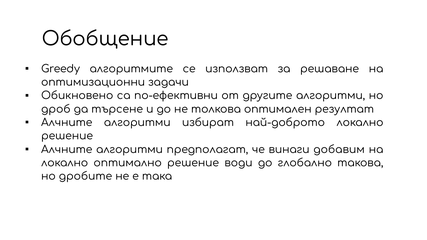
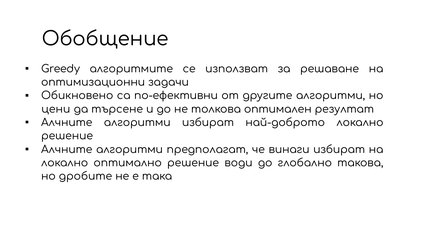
дроб: дроб -> цени
винаги добавим: добавим -> избират
